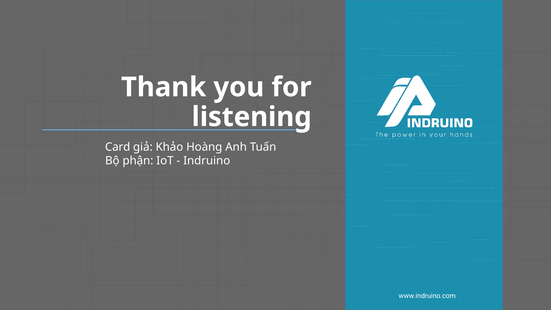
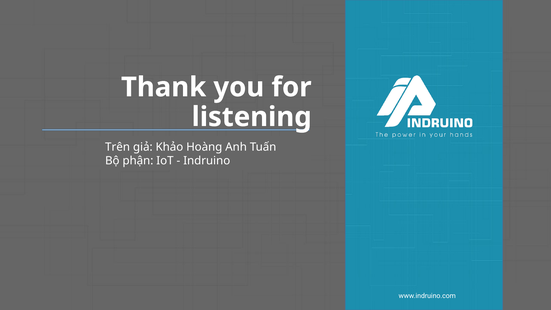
Card: Card -> Trên
